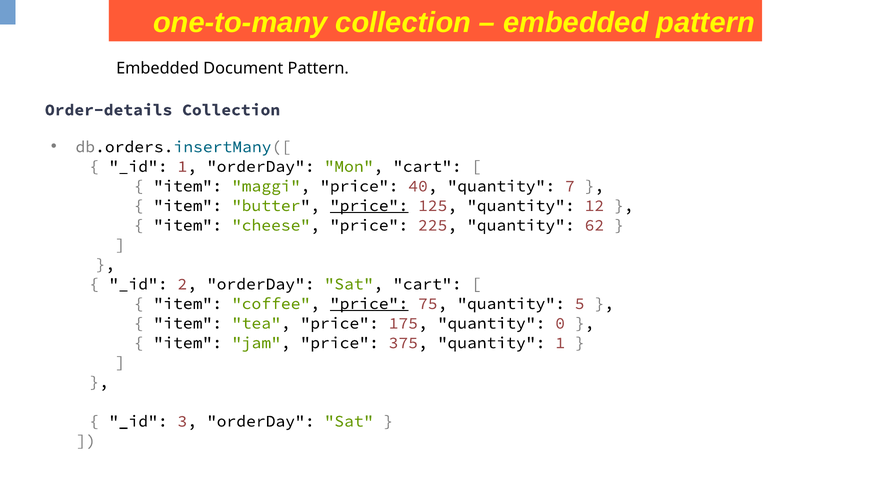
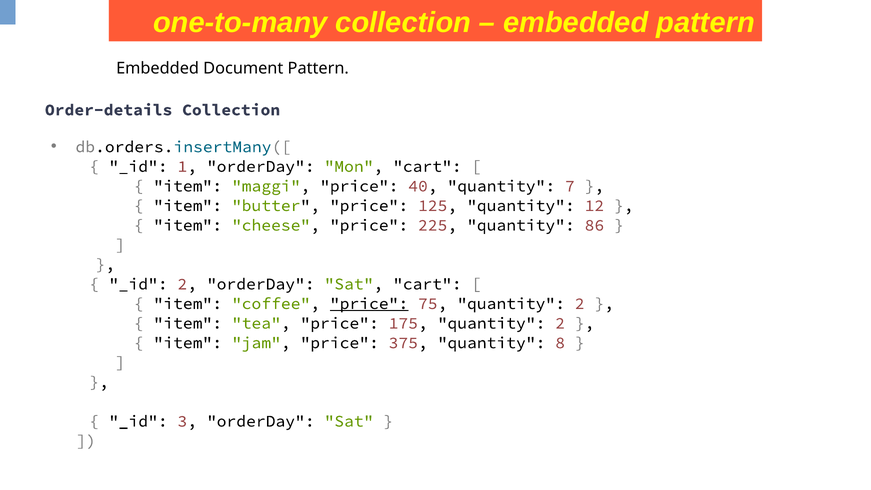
price at (369, 206) underline: present -> none
62: 62 -> 86
75 quantity 5: 5 -> 2
175 quantity 0: 0 -> 2
quantity 1: 1 -> 8
